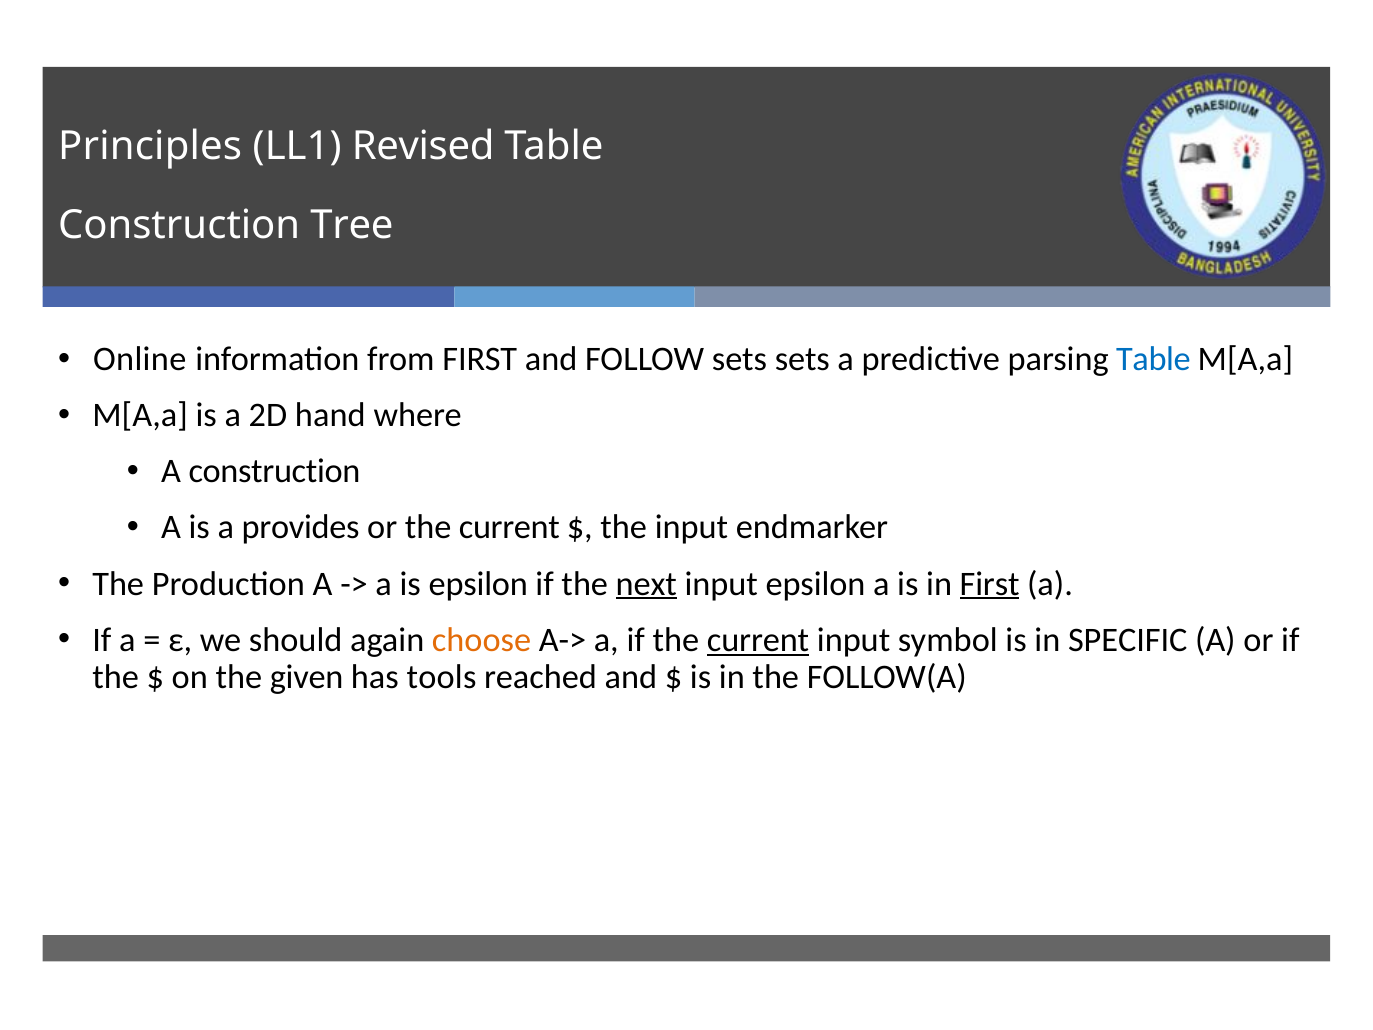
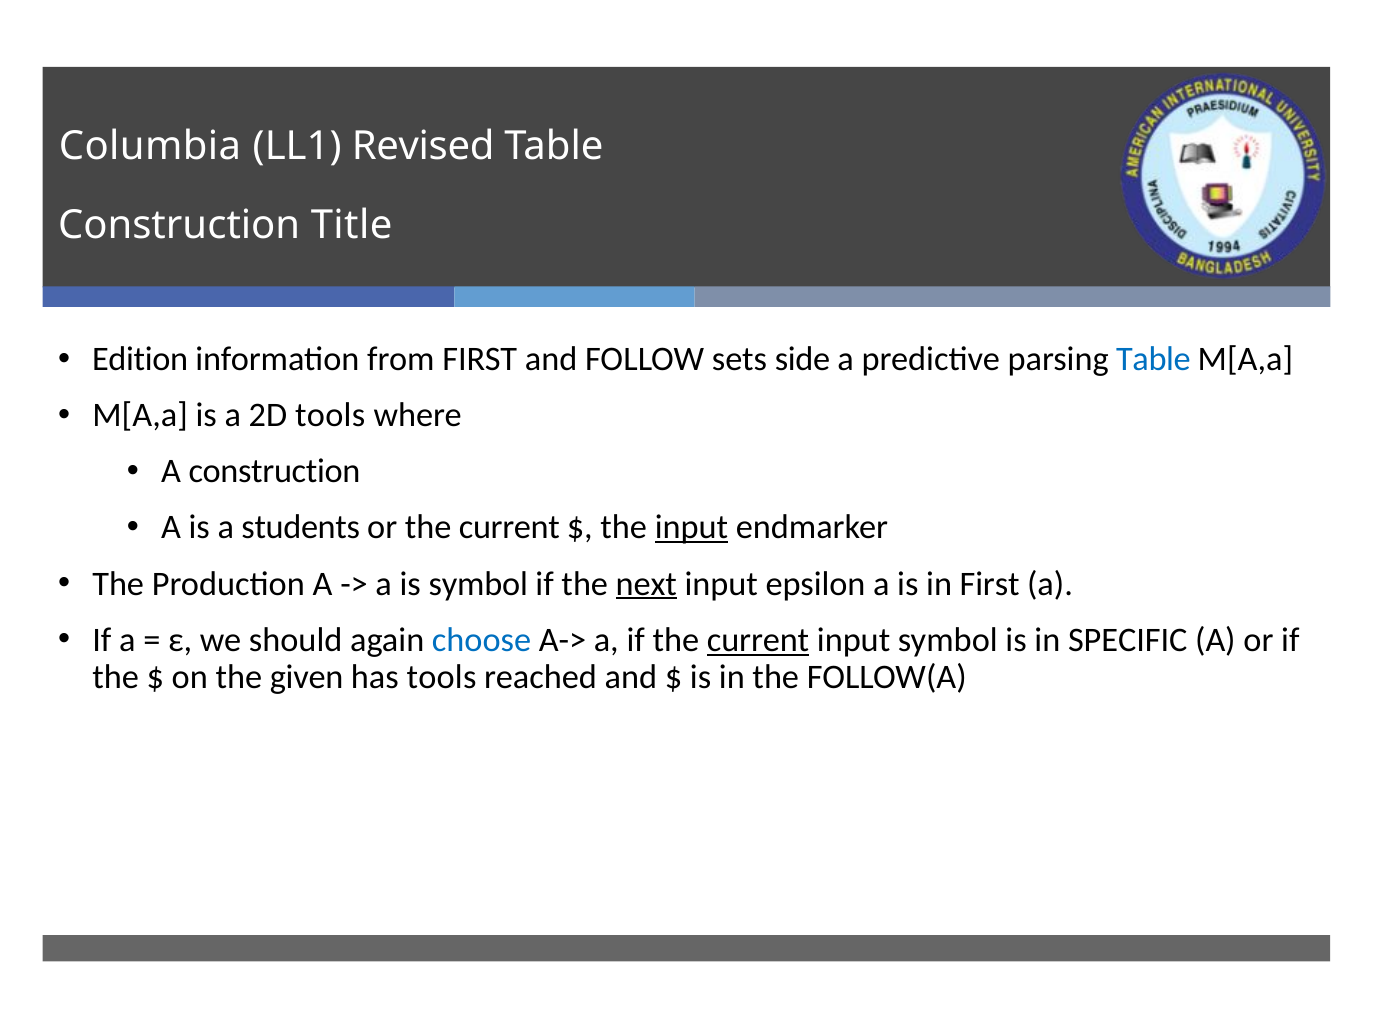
Principles: Principles -> Columbia
Tree: Tree -> Title
Online: Online -> Edition
sets sets: sets -> side
2D hand: hand -> tools
provides: provides -> students
input at (691, 527) underline: none -> present
is epsilon: epsilon -> symbol
First at (990, 584) underline: present -> none
choose colour: orange -> blue
